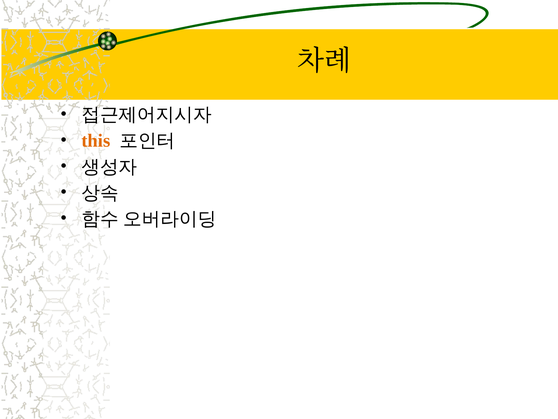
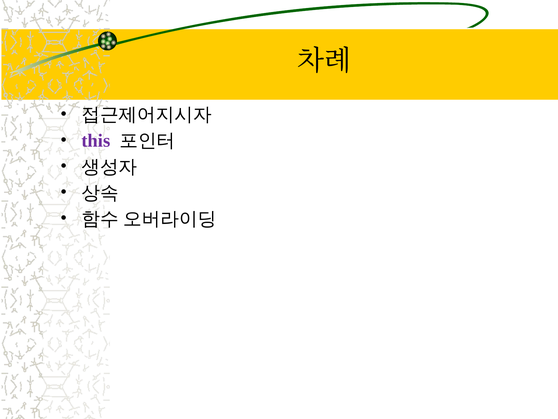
this colour: orange -> purple
